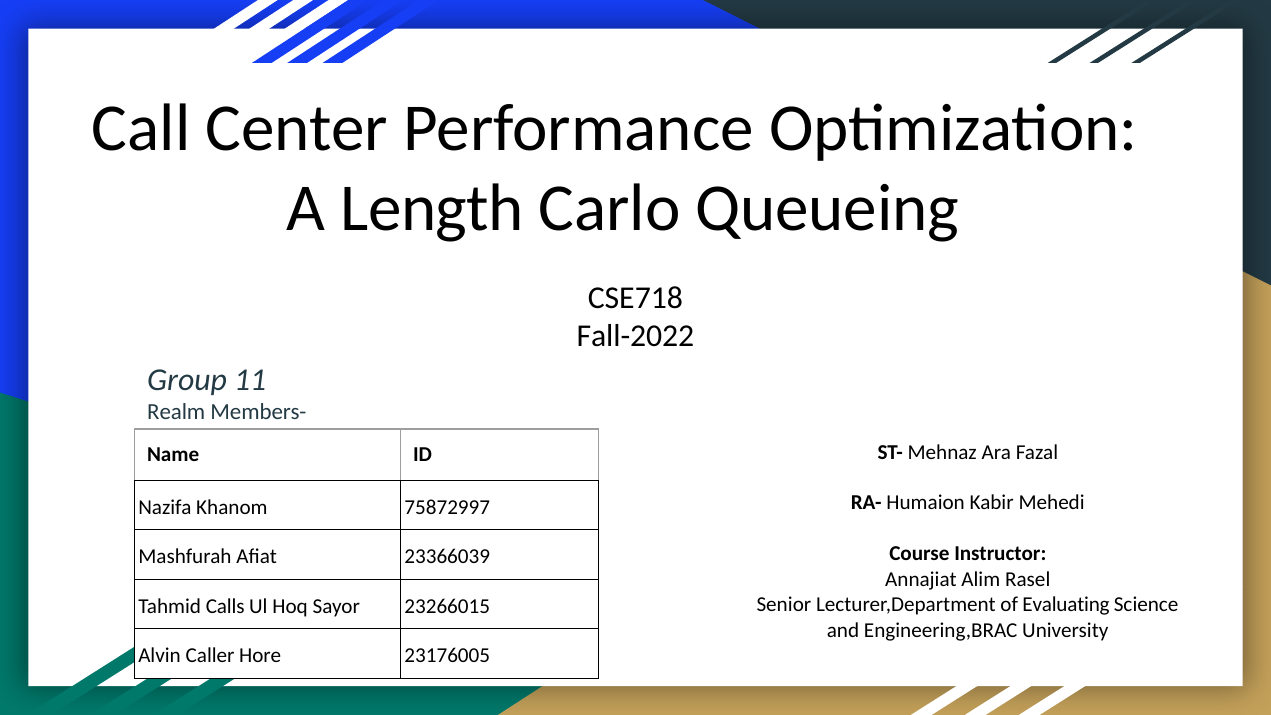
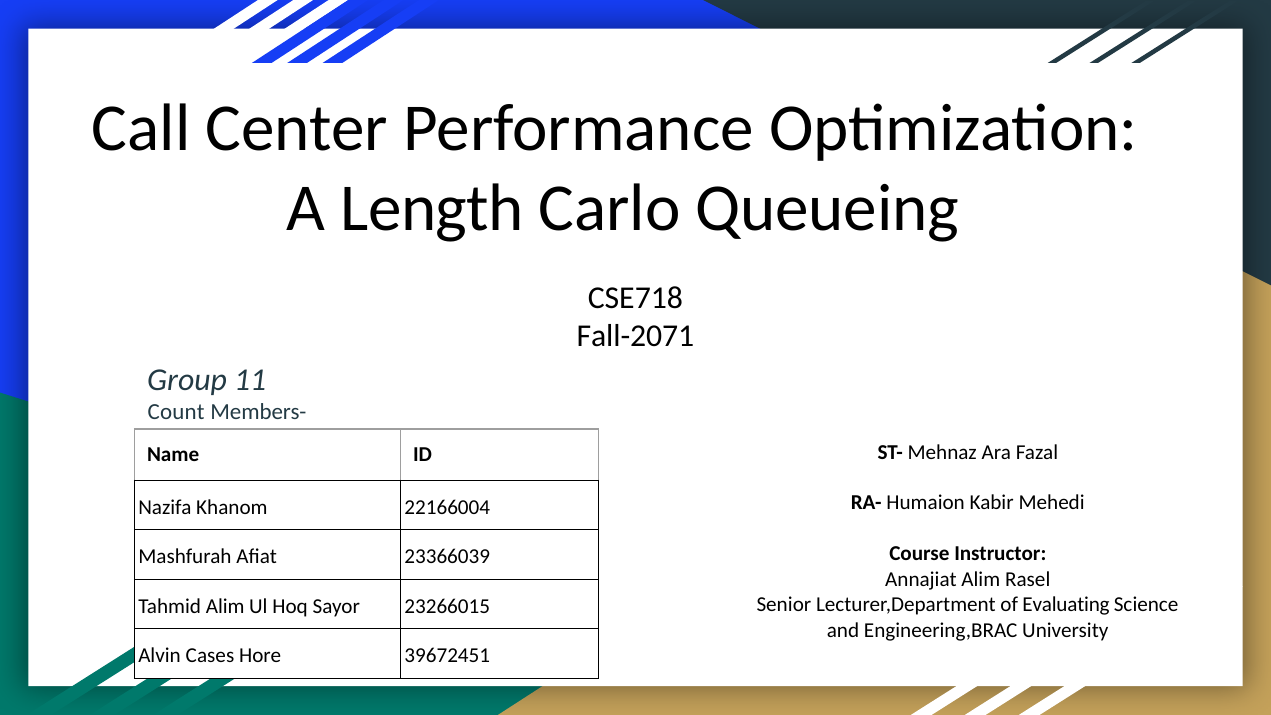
Fall-2022: Fall-2022 -> Fall-2071
Realm: Realm -> Count
75872997: 75872997 -> 22166004
Tahmid Calls: Calls -> Alim
Caller: Caller -> Cases
23176005: 23176005 -> 39672451
